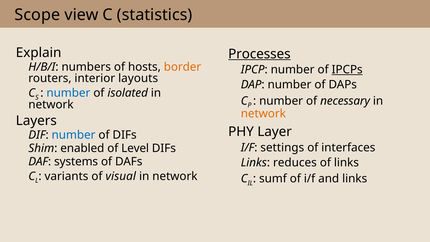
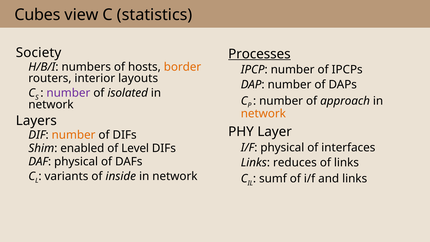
Scope: Scope -> Cubes
Explain: Explain -> Society
IPCPs underline: present -> none
number at (68, 93) colour: blue -> purple
necessary: necessary -> approach
number at (74, 135) colour: blue -> orange
I/F settings: settings -> physical
DAF systems: systems -> physical
visual: visual -> inside
